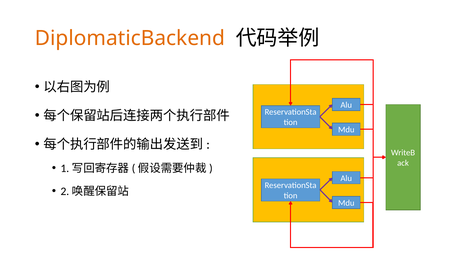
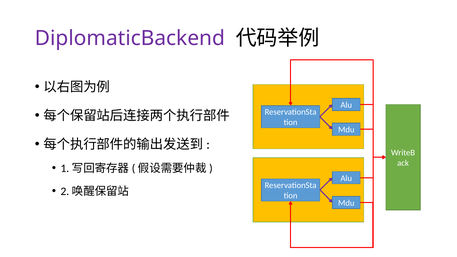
DiplomaticBackend colour: orange -> purple
